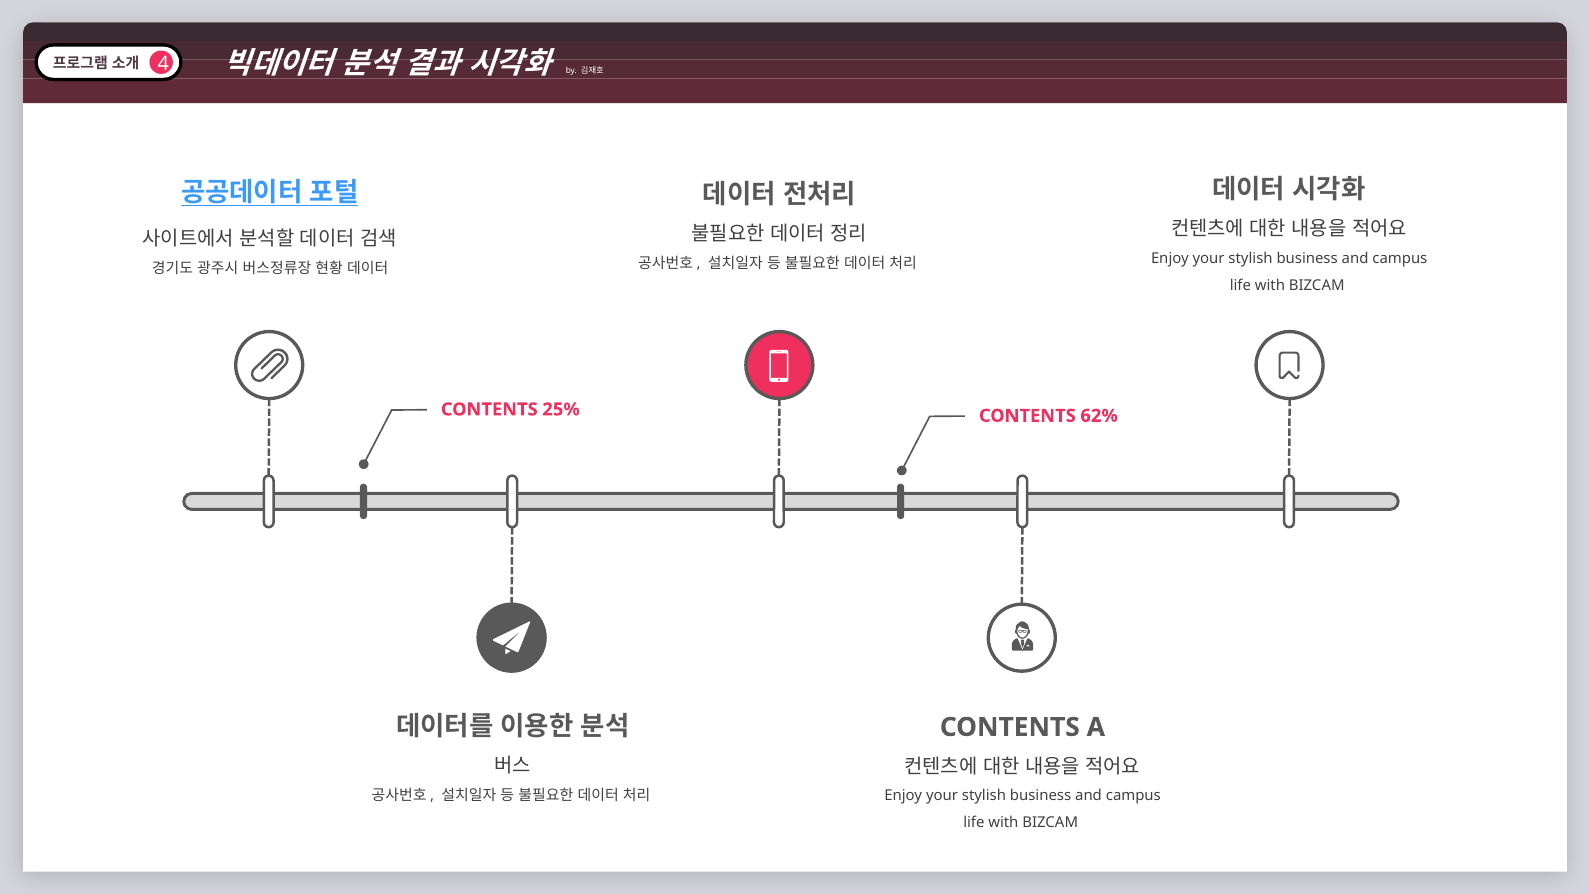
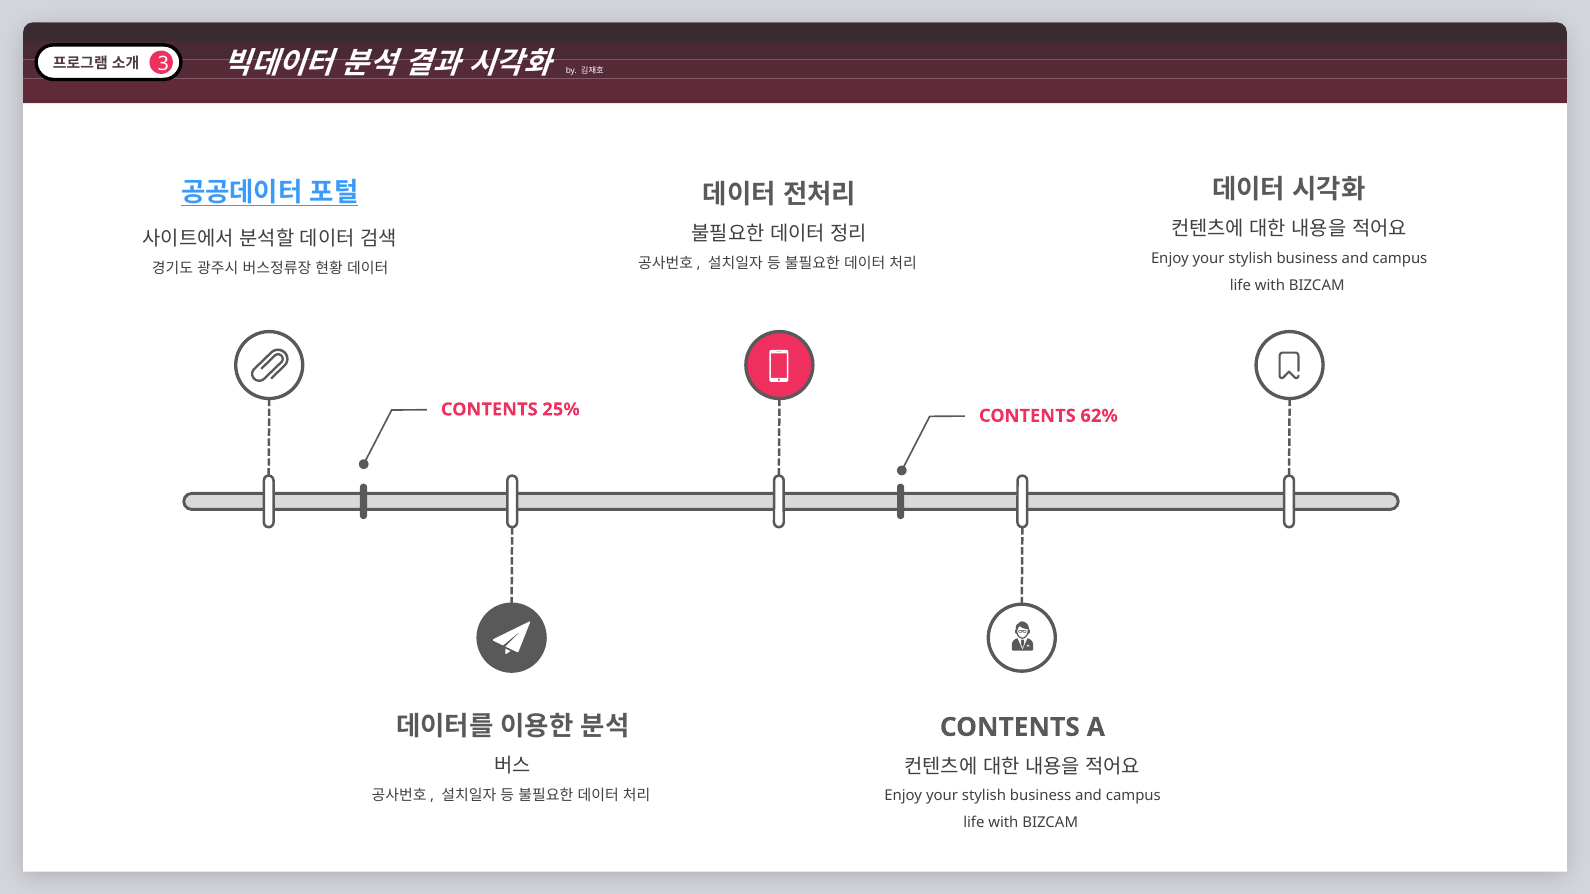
4: 4 -> 3
